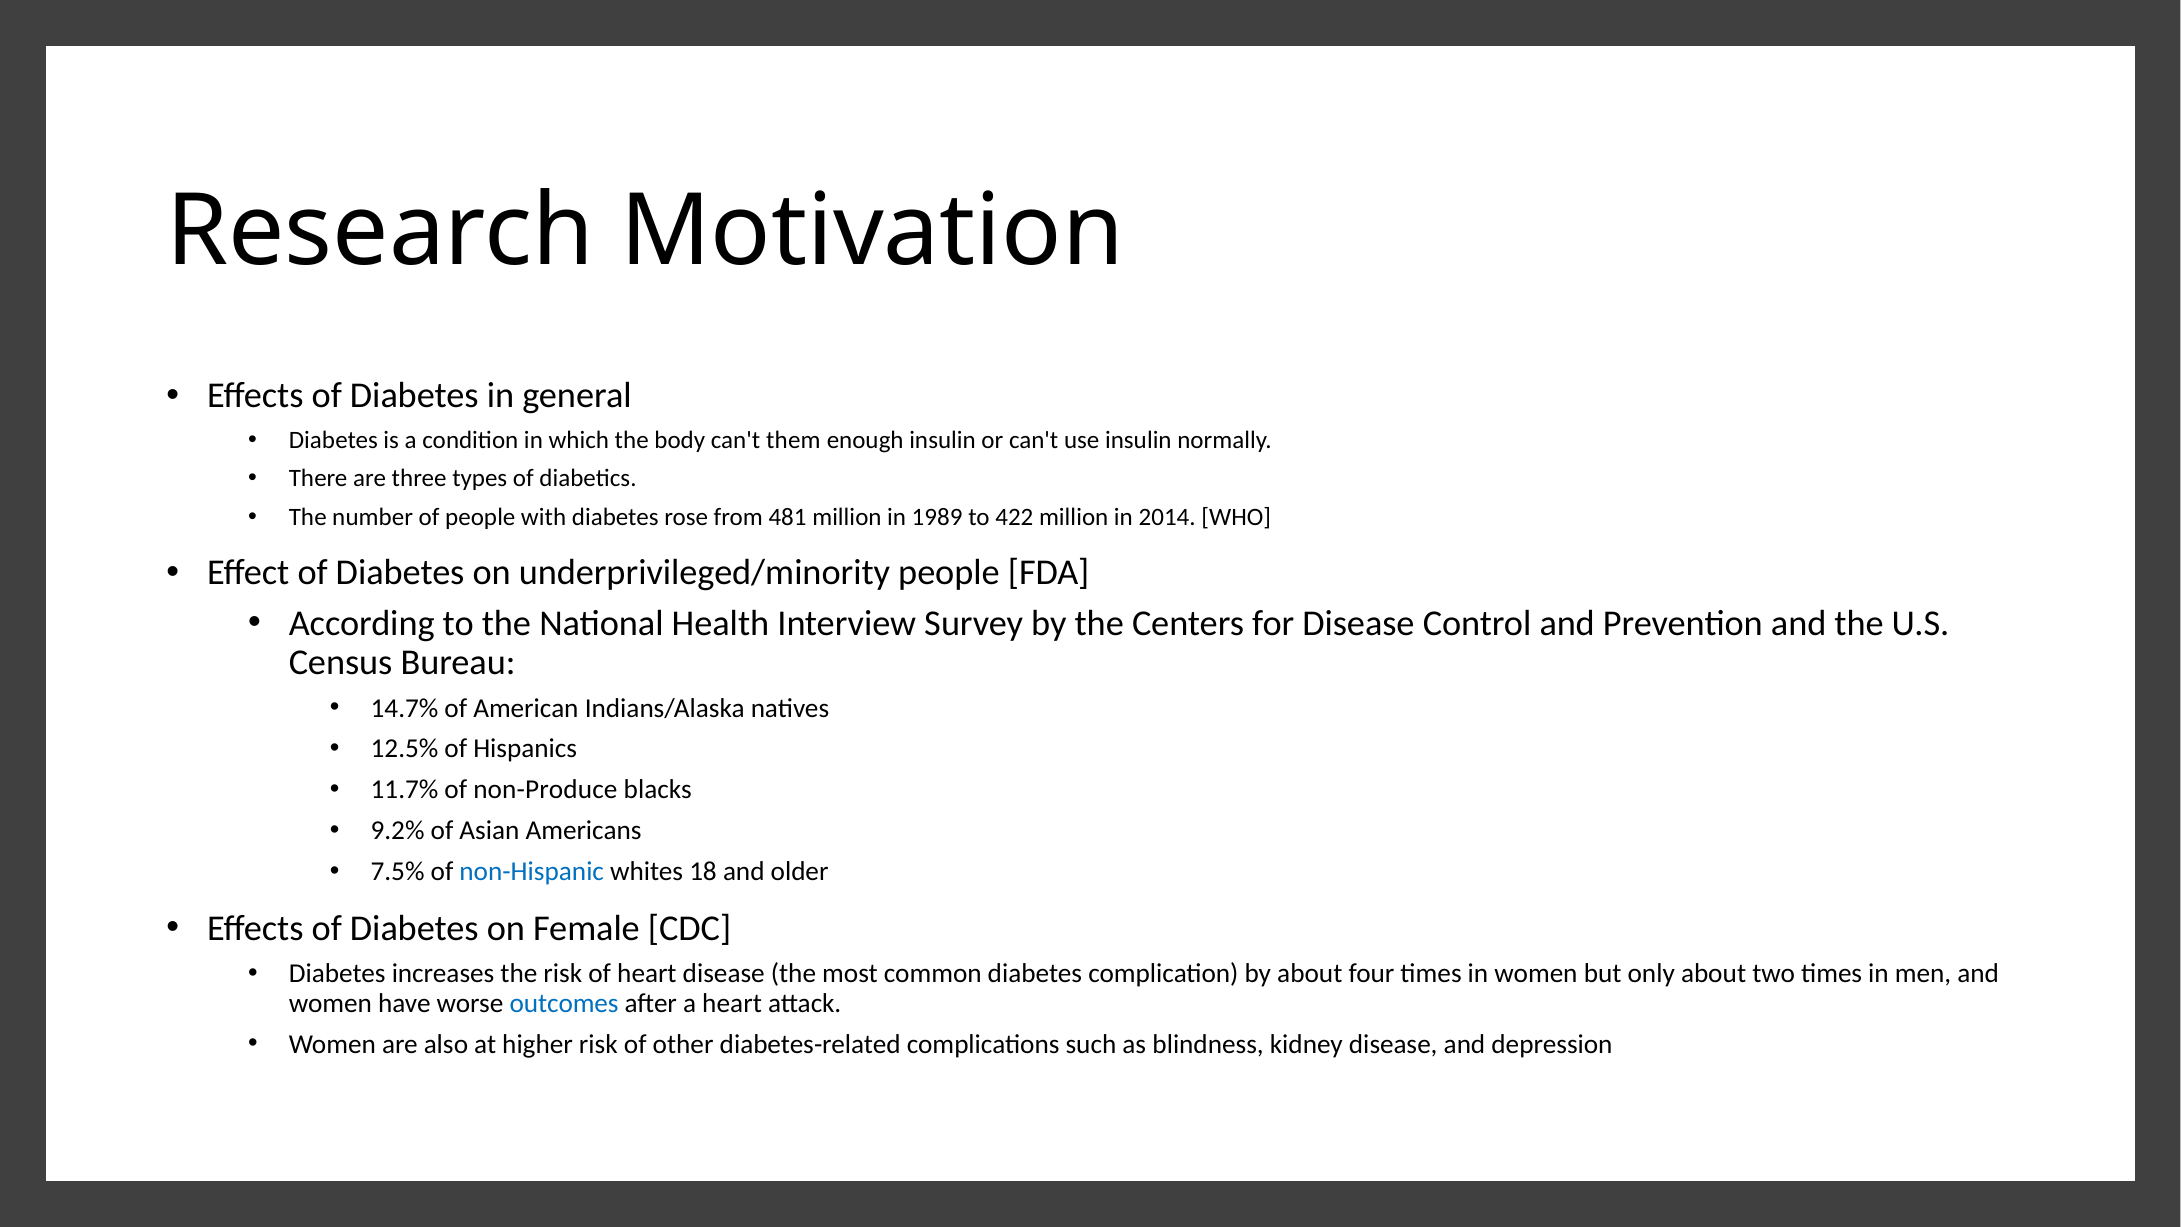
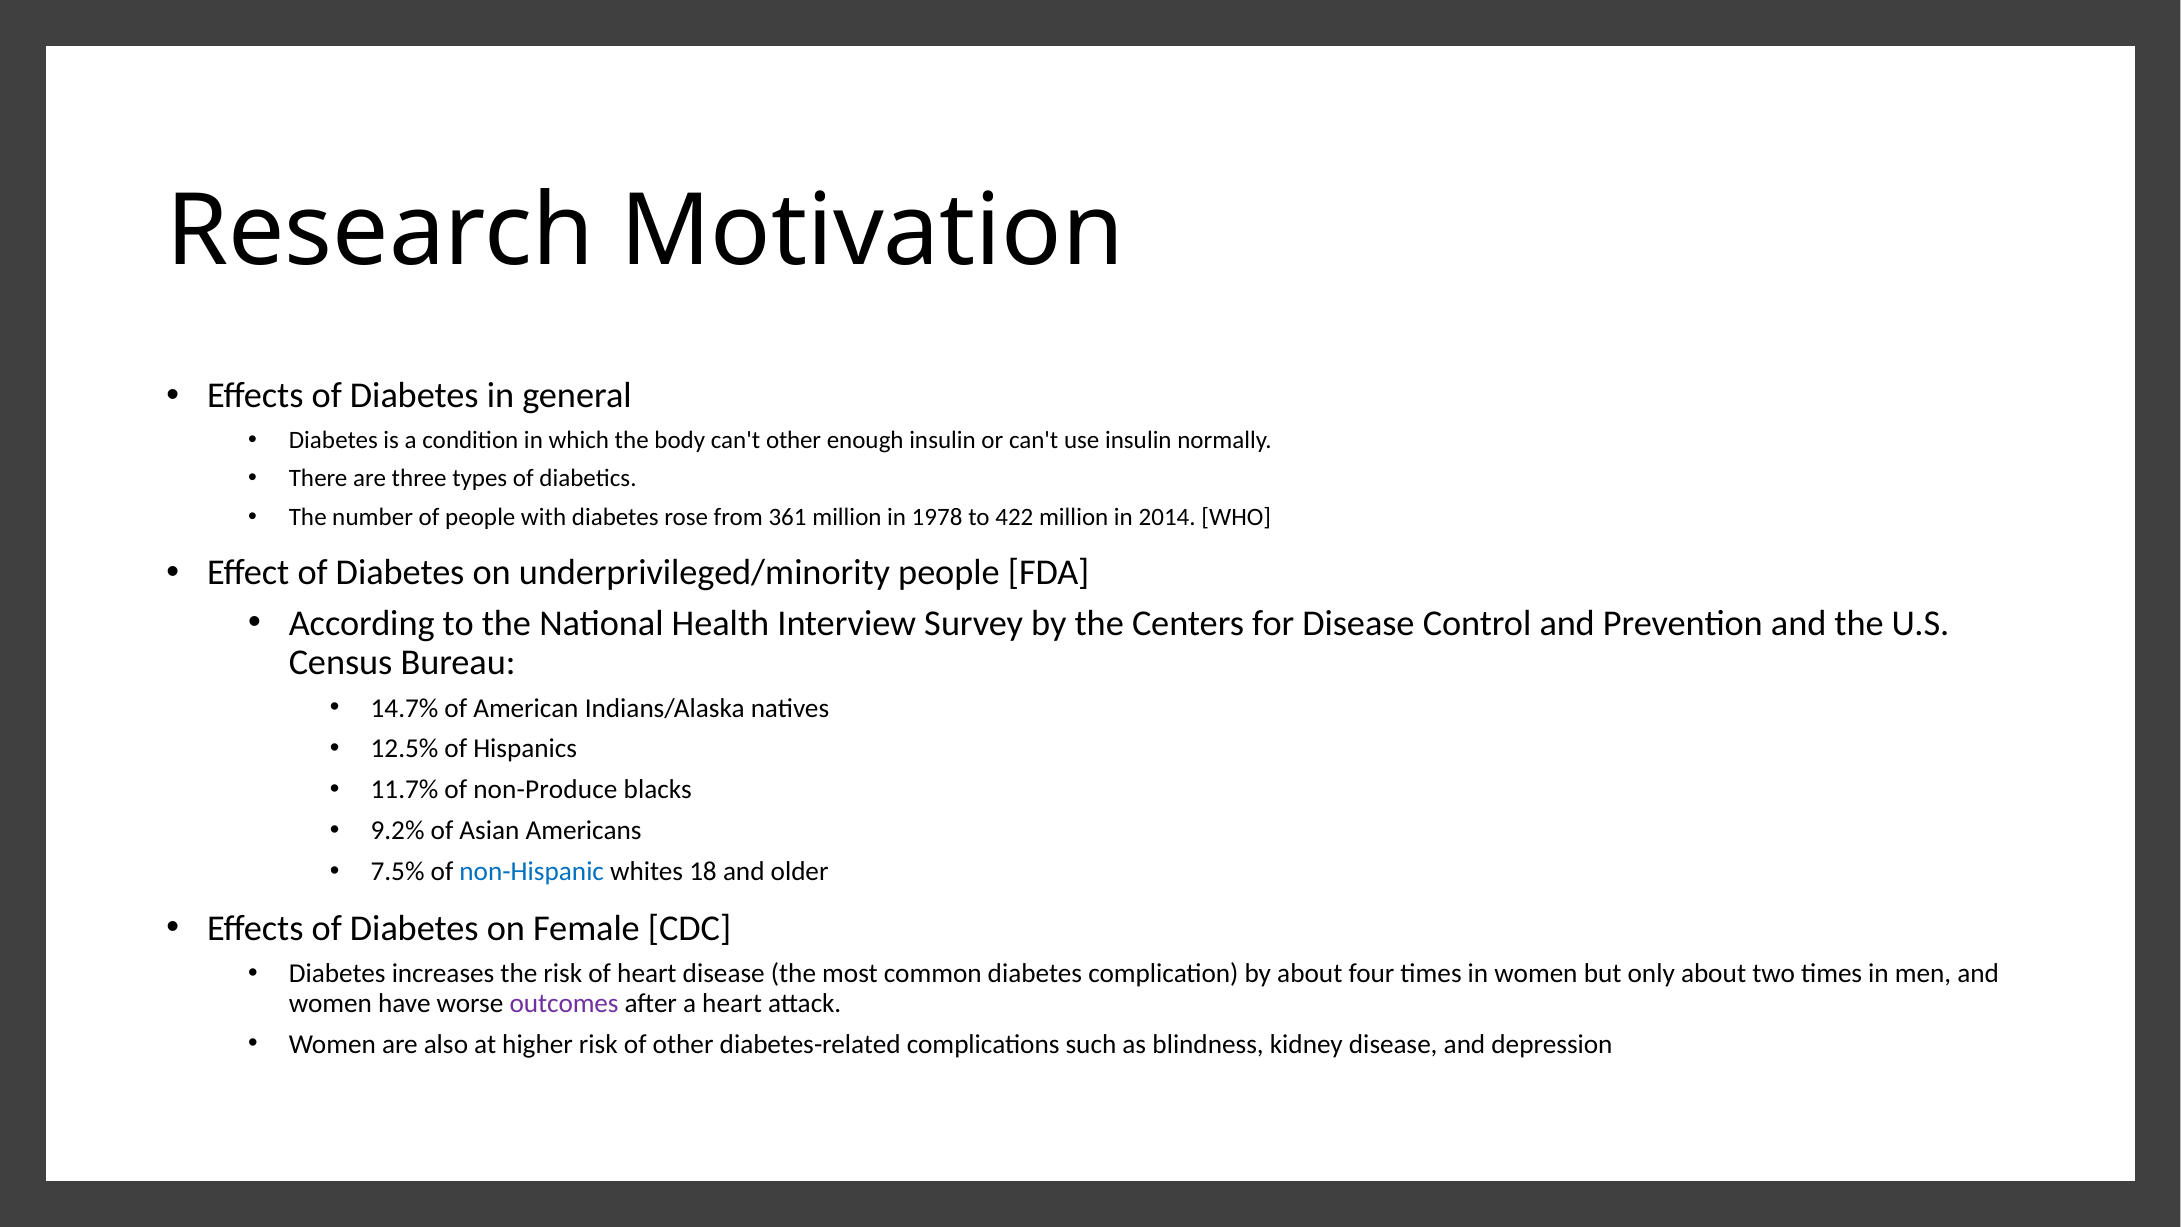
can't them: them -> other
481: 481 -> 361
1989: 1989 -> 1978
outcomes colour: blue -> purple
